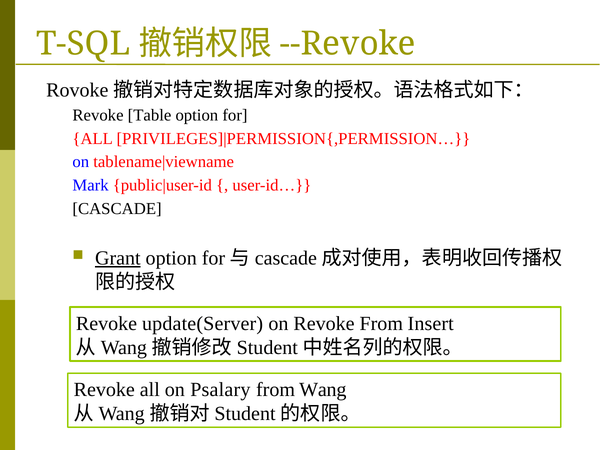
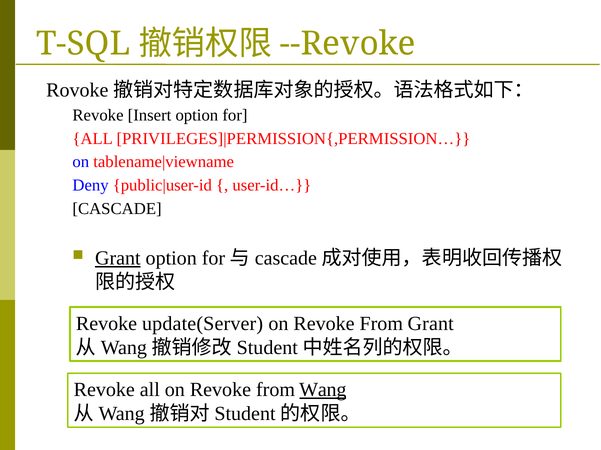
Table: Table -> Insert
Mark: Mark -> Deny
From Insert: Insert -> Grant
all on Psalary: Psalary -> Revoke
Wang underline: none -> present
